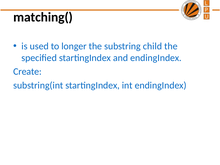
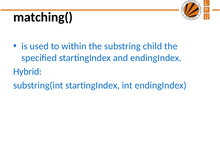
longer: longer -> within
Create: Create -> Hybrid
